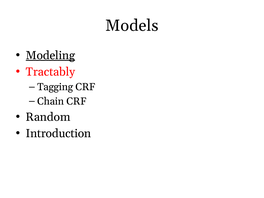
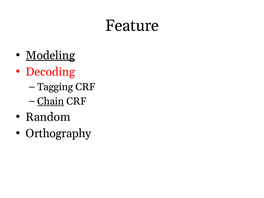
Models: Models -> Feature
Tractably: Tractably -> Decoding
Chain underline: none -> present
Introduction: Introduction -> Orthography
